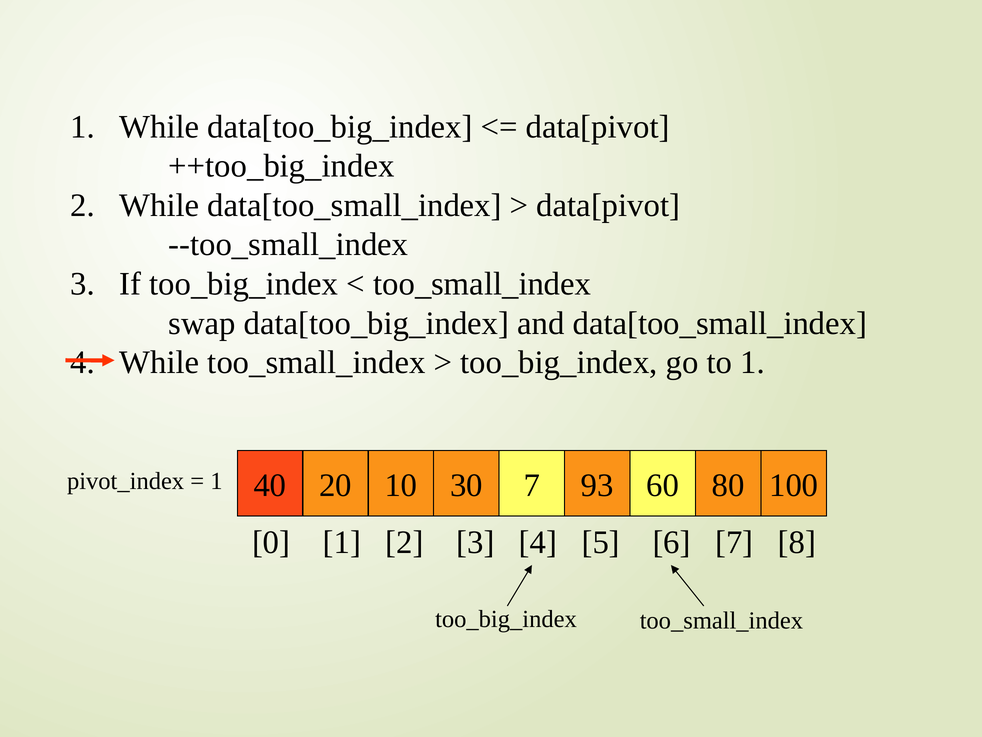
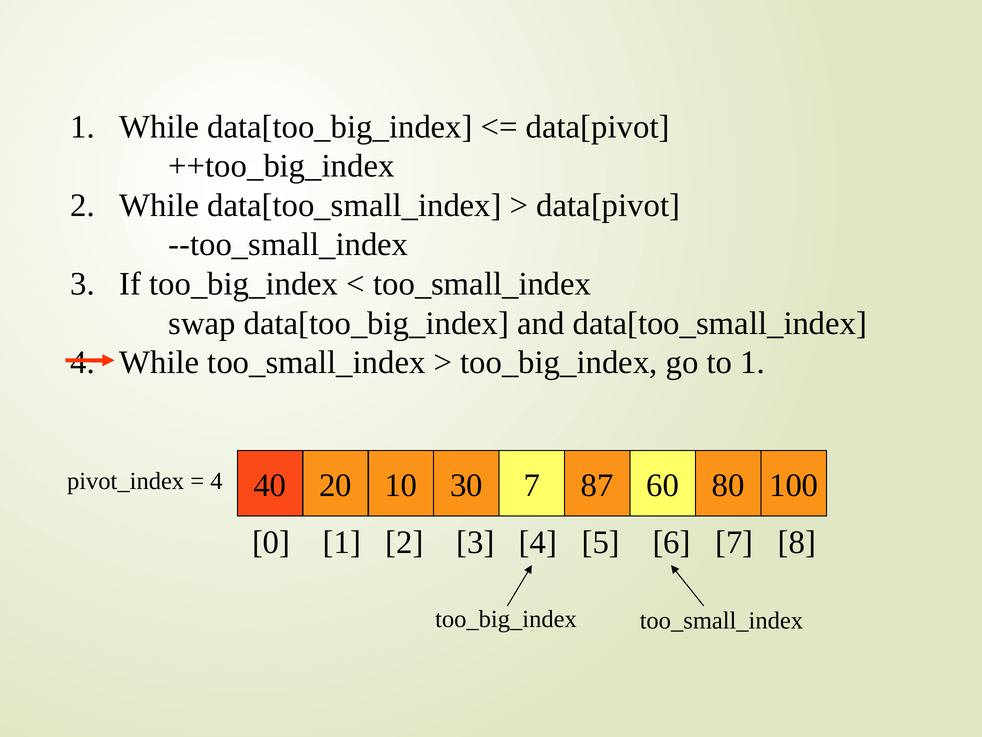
1 at (216, 481): 1 -> 4
93: 93 -> 87
